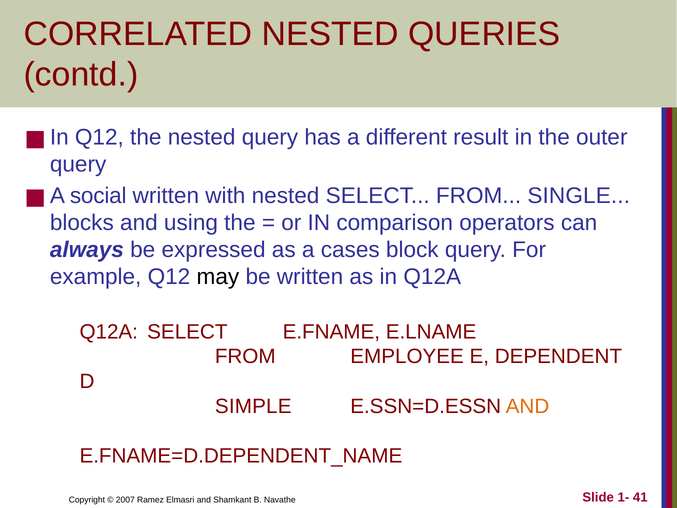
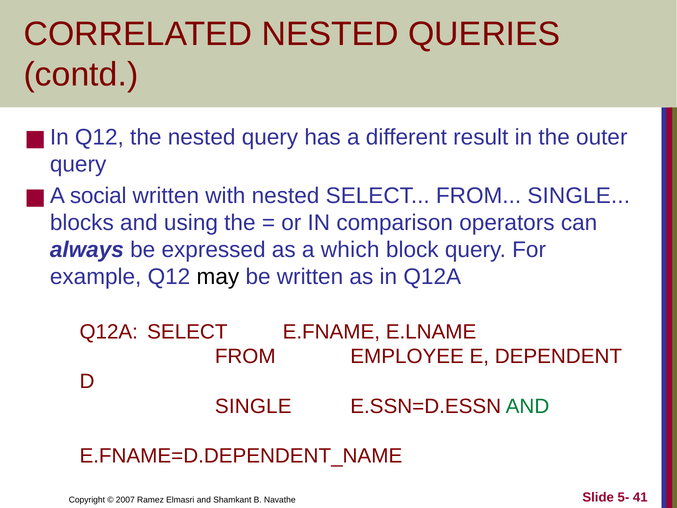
cases: cases -> which
SIMPLE at (253, 406): SIMPLE -> SINGLE
AND at (528, 406) colour: orange -> green
1-: 1- -> 5-
